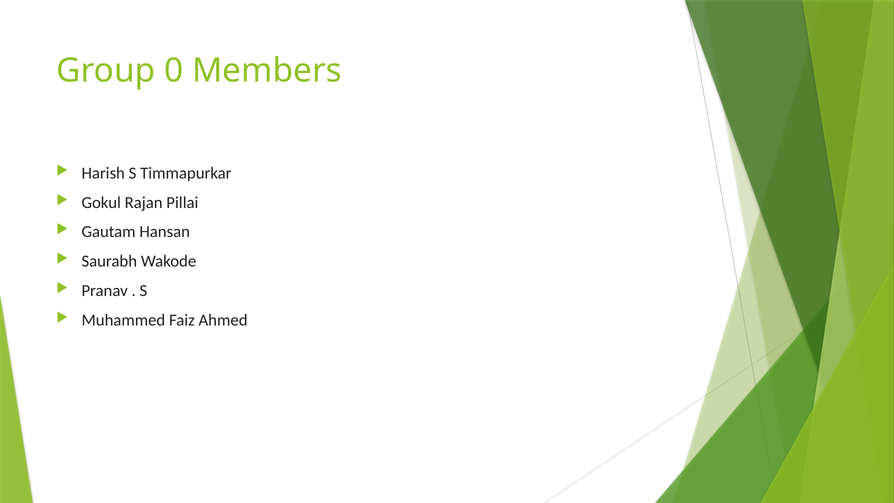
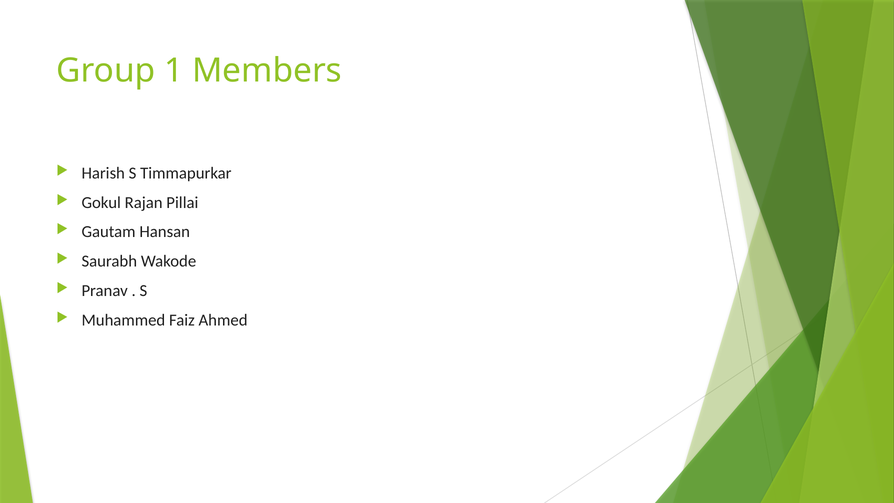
0: 0 -> 1
